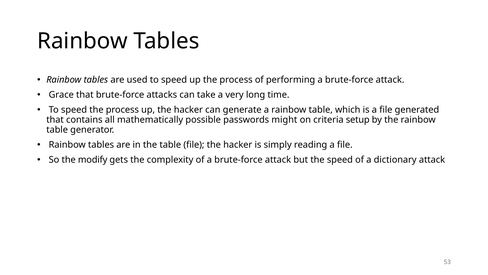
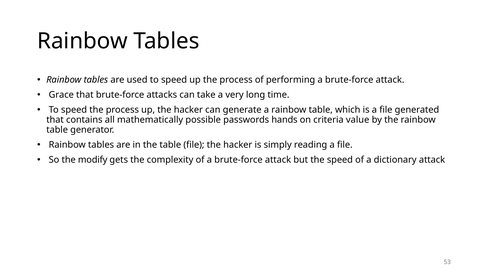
might: might -> hands
setup: setup -> value
